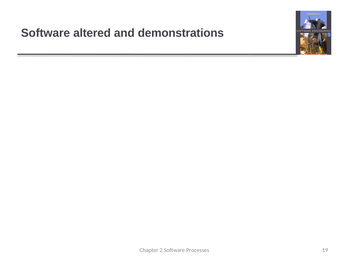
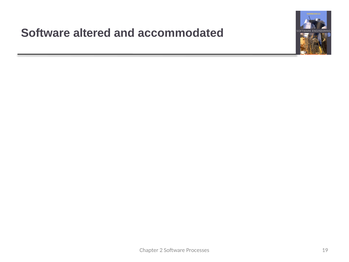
demonstrations: demonstrations -> accommodated
